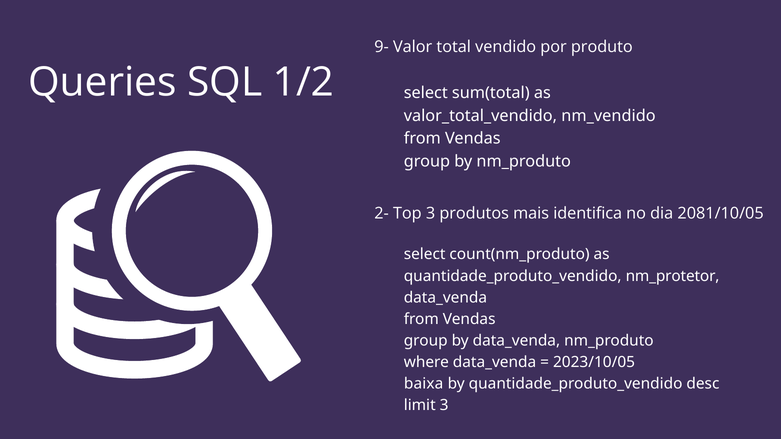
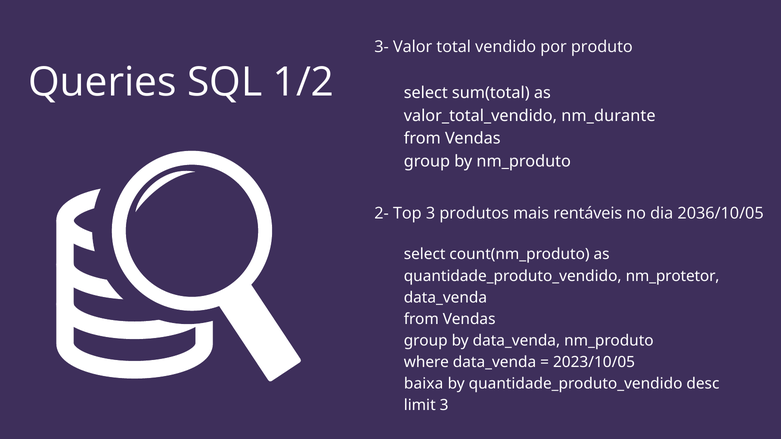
9-: 9- -> 3-
nm_vendido: nm_vendido -> nm_durante
identifica: identifica -> rentáveis
2081/10/05: 2081/10/05 -> 2036/10/05
